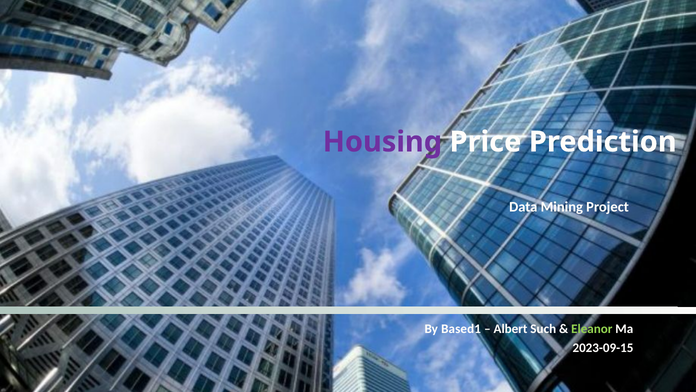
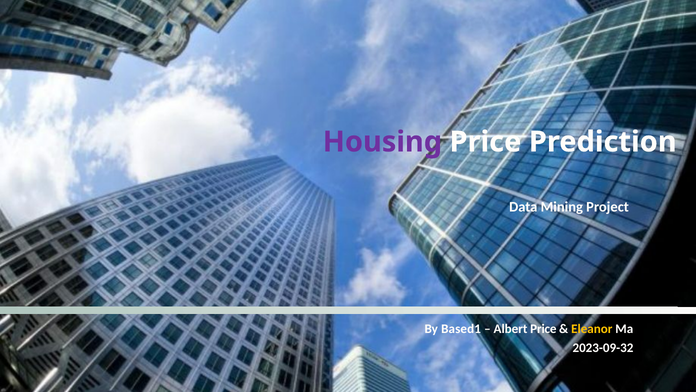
Albert Such: Such -> Price
Eleanor colour: light green -> yellow
2023-09-15: 2023-09-15 -> 2023-09-32
